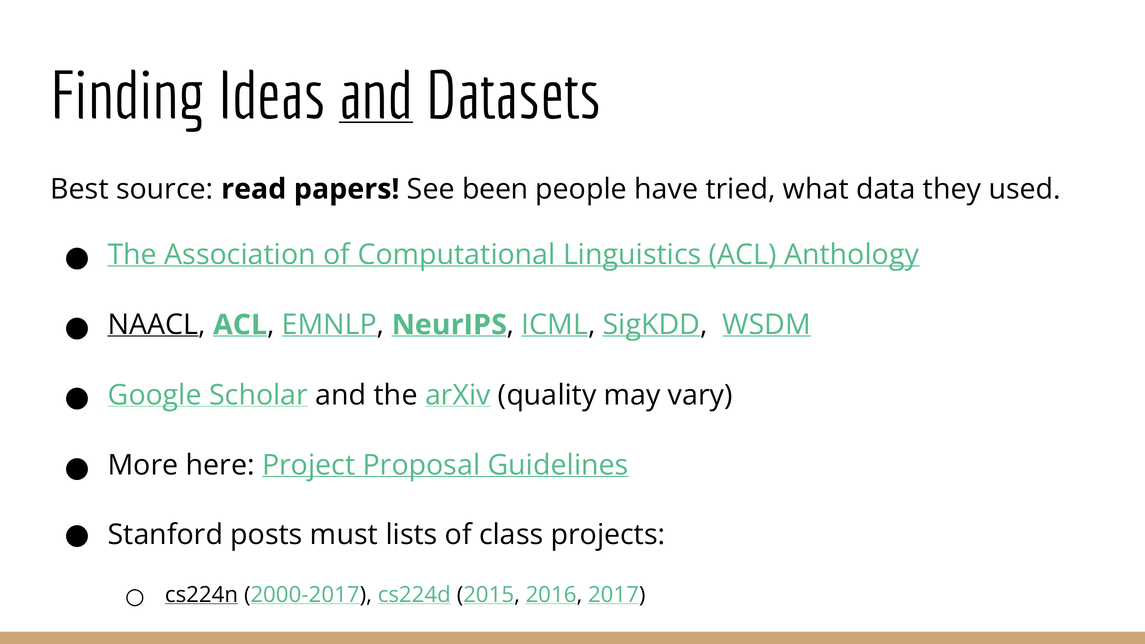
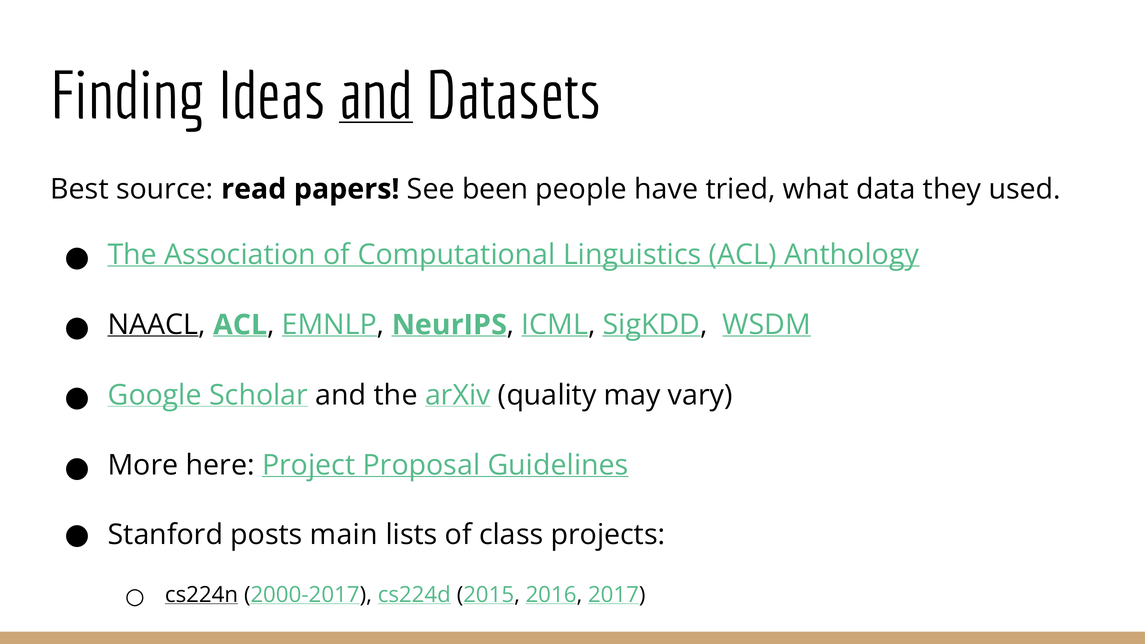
must: must -> main
